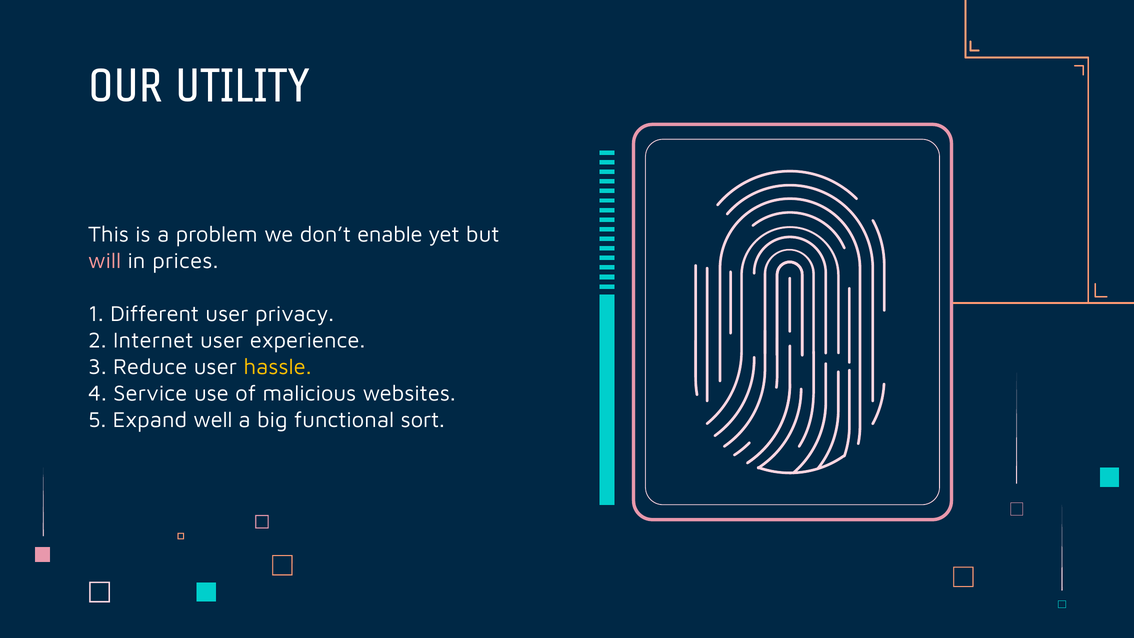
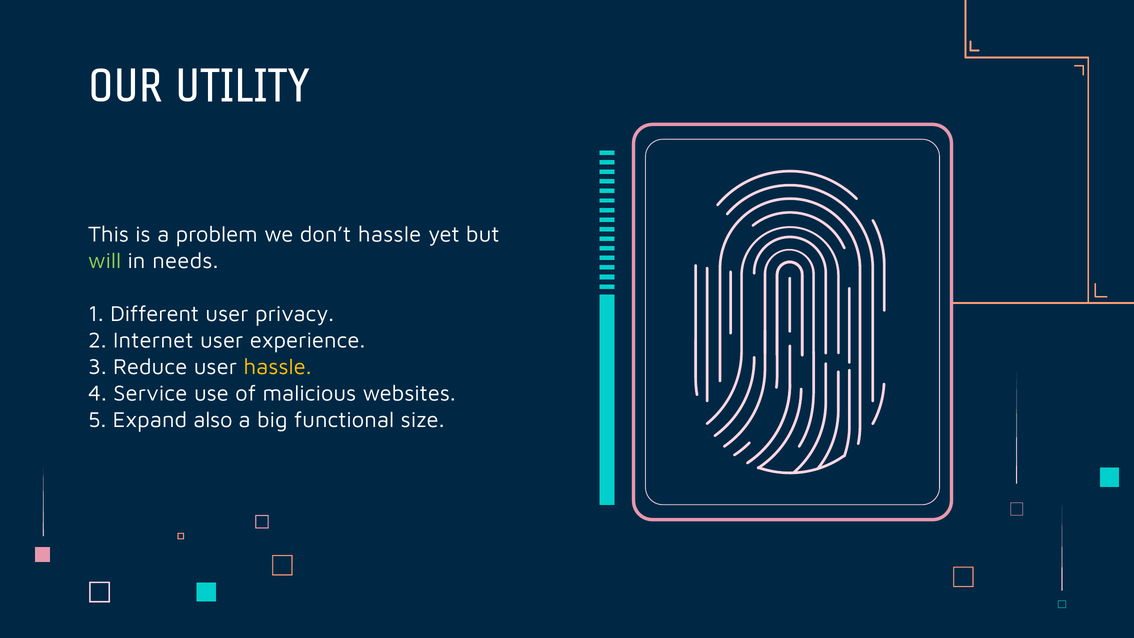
don’t enable: enable -> hassle
will colour: pink -> light green
prices: prices -> needs
well: well -> also
sort: sort -> size
